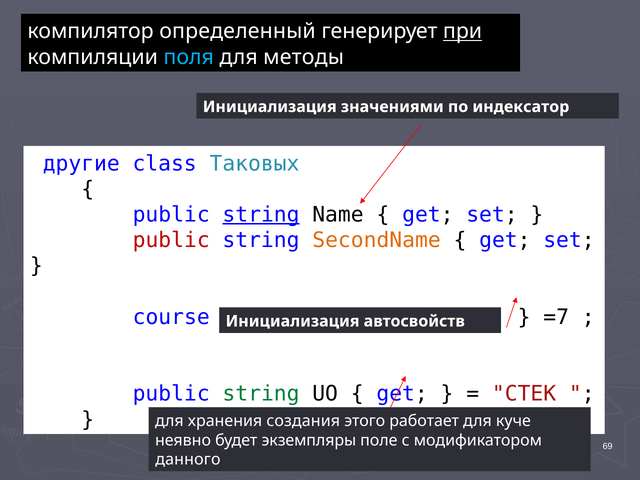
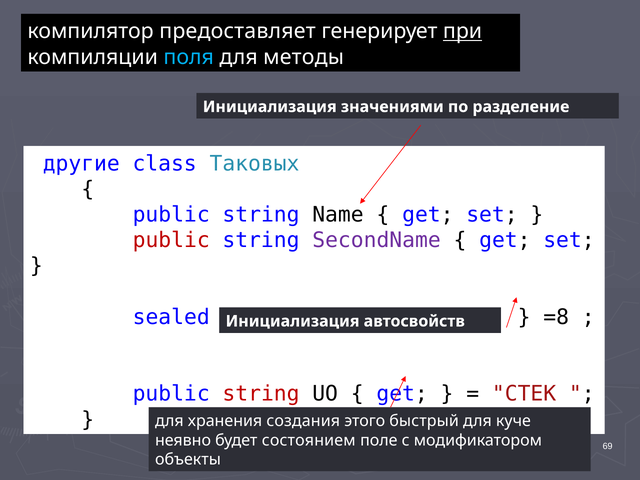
определенный: определенный -> предоставляет
индексатор: индексатор -> разделение
string at (261, 215) underline: present -> none
SecondName colour: orange -> purple
course at (171, 317): course -> sealed
=7: =7 -> =8
string at (261, 394) colour: green -> red
работает: работает -> быстрый
экземпляры: экземпляры -> состоянием
данного: данного -> объекты
